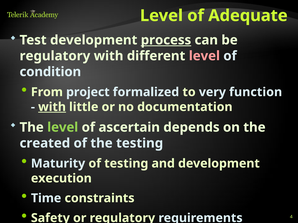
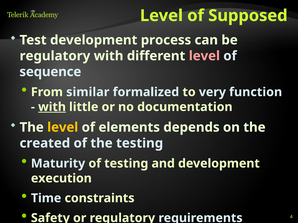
Adequate: Adequate -> Supposed
process underline: present -> none
condition: condition -> sequence
project: project -> similar
level at (63, 128) colour: light green -> yellow
ascertain: ascertain -> elements
